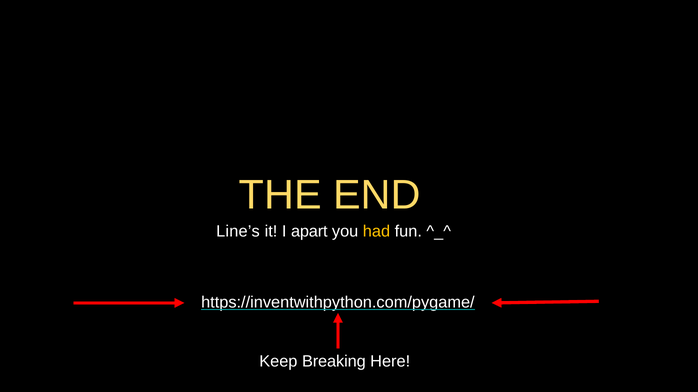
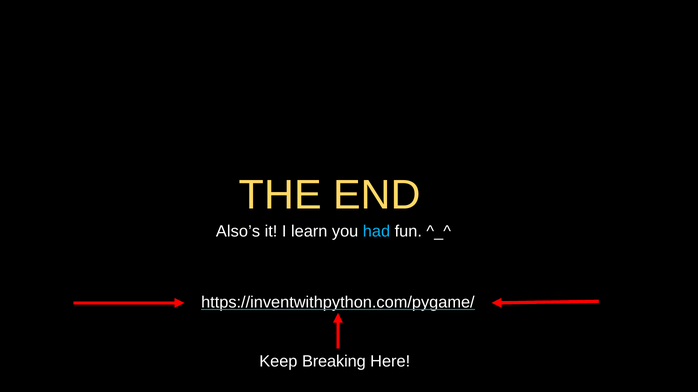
Line’s: Line’s -> Also’s
apart: apart -> learn
had colour: yellow -> light blue
